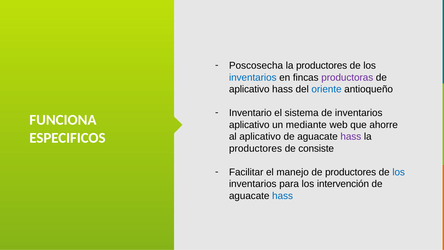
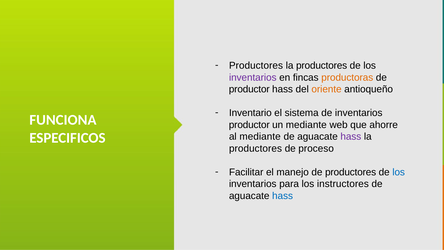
Poscosecha at (256, 66): Poscosecha -> Productores
inventarios at (253, 77) colour: blue -> purple
productoras colour: purple -> orange
aplicativo at (249, 89): aplicativo -> productor
oriente colour: blue -> orange
aplicativo at (249, 125): aplicativo -> productor
al aplicativo: aplicativo -> mediante
consiste: consiste -> proceso
intervención: intervención -> instructores
